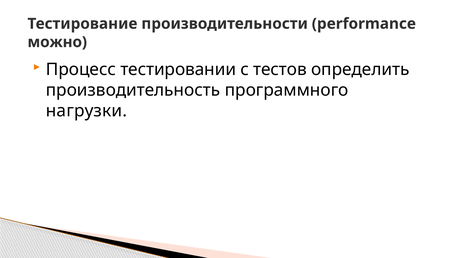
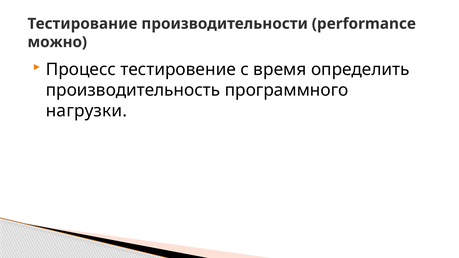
тестировании: тестировании -> тестировение
тестов: тестов -> время
